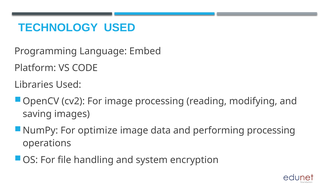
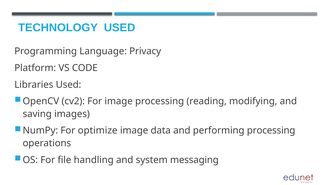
Embed: Embed -> Privacy
encryption: encryption -> messaging
